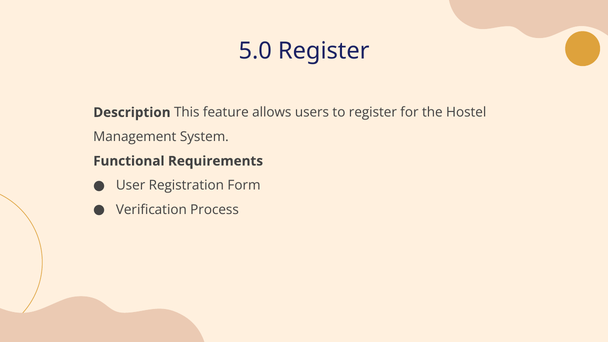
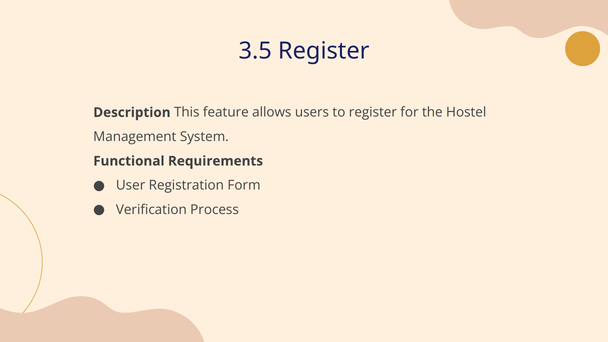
5.0: 5.0 -> 3.5
